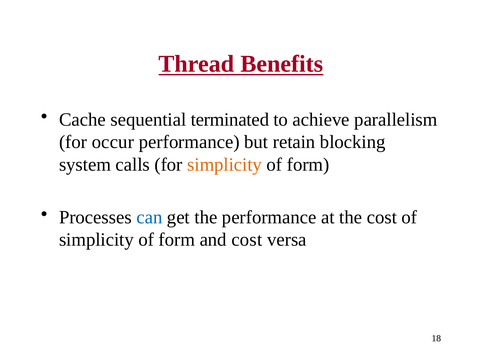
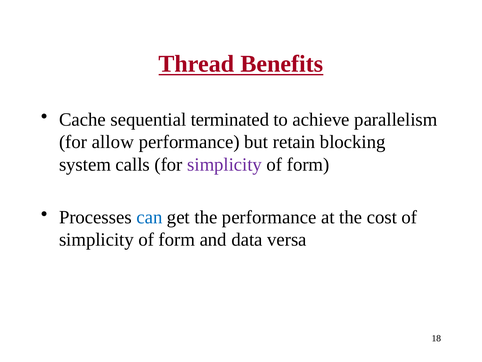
occur: occur -> allow
simplicity at (225, 164) colour: orange -> purple
and cost: cost -> data
